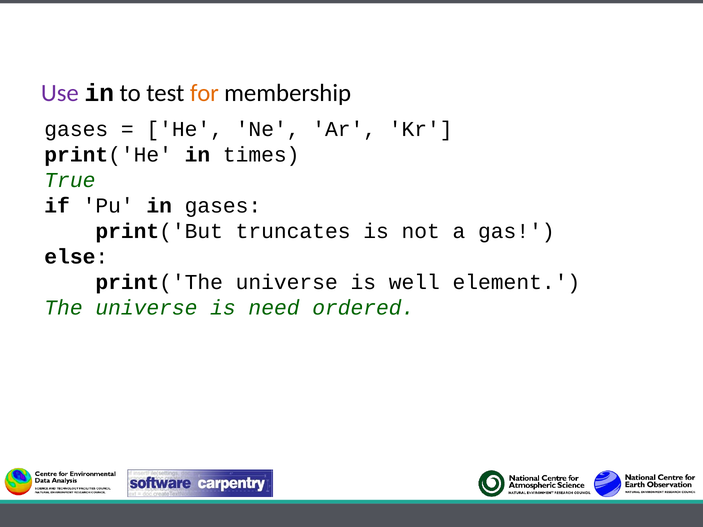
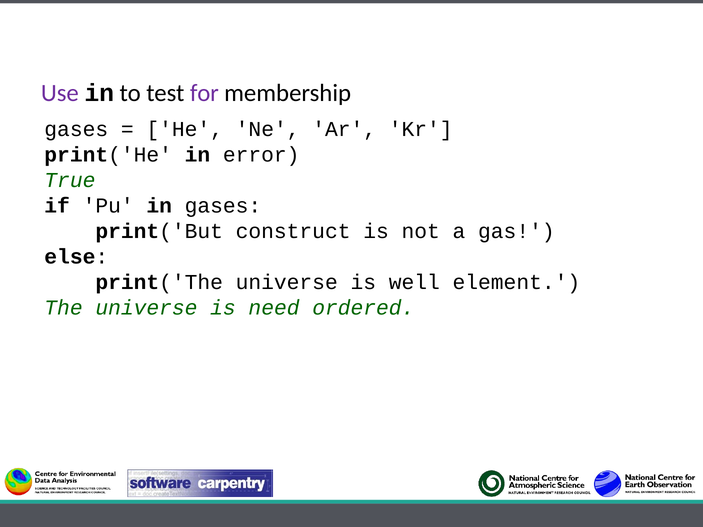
for colour: orange -> purple
times: times -> error
truncates: truncates -> construct
